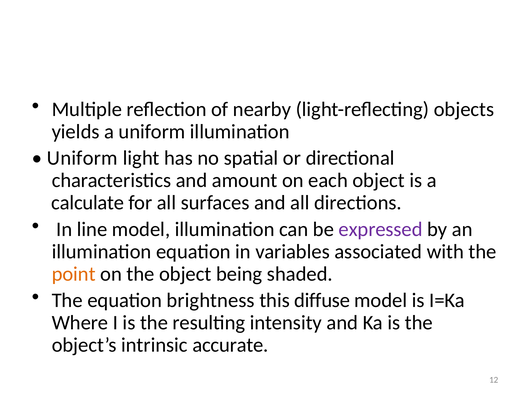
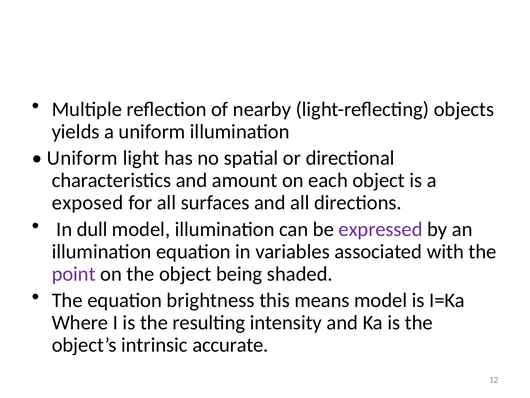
calculate: calculate -> exposed
line: line -> dull
point colour: orange -> purple
diffuse: diffuse -> means
